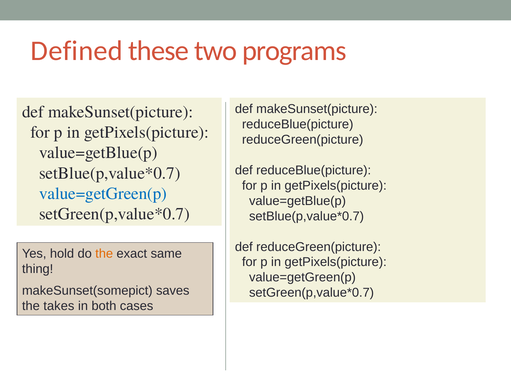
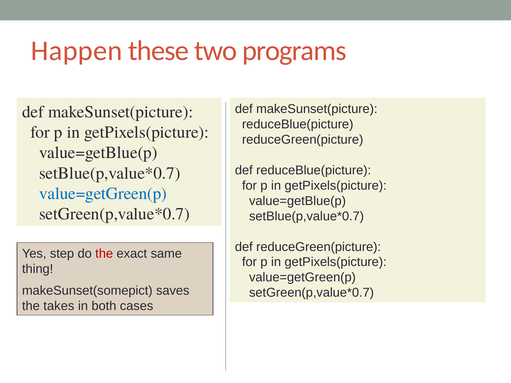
Defined: Defined -> Happen
hold: hold -> step
the at (104, 254) colour: orange -> red
